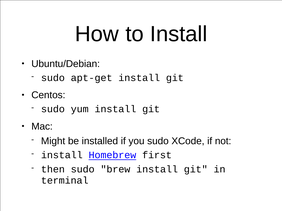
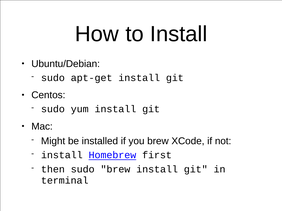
you sudo: sudo -> brew
